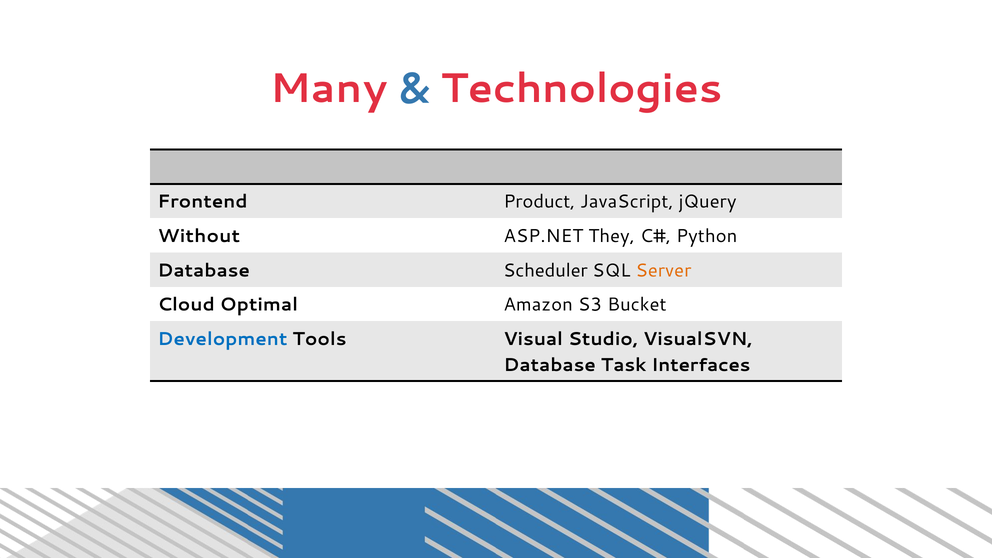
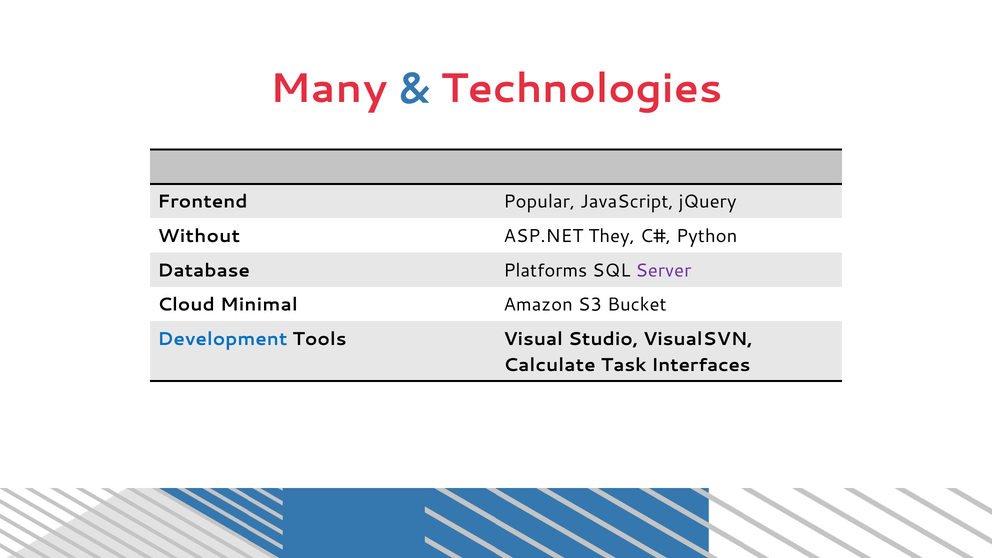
Product: Product -> Popular
Scheduler: Scheduler -> Platforms
Server colour: orange -> purple
Optimal: Optimal -> Minimal
Database at (550, 365): Database -> Calculate
